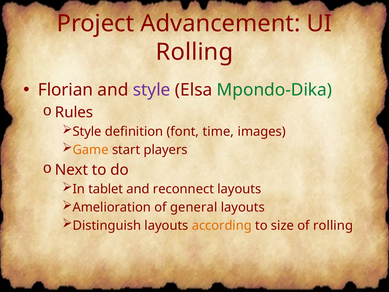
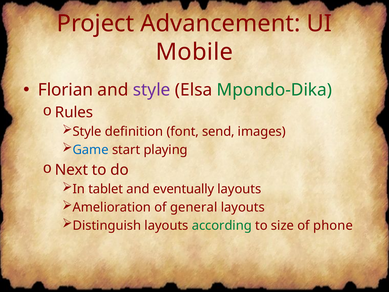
Rolling at (194, 52): Rolling -> Mobile
time: time -> send
Game colour: orange -> blue
players: players -> playing
reconnect: reconnect -> eventually
according colour: orange -> green
of rolling: rolling -> phone
